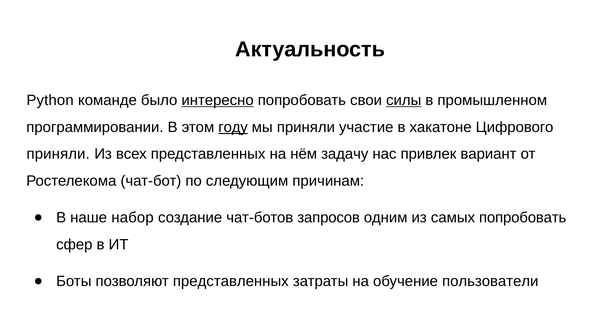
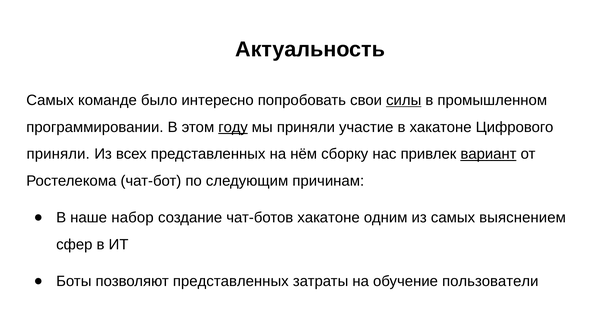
Python at (50, 100): Python -> Самых
интересно underline: present -> none
задачу: задачу -> сборку
вариант underline: none -> present
чат-ботов запросов: запросов -> хакатоне
самых попробовать: попробовать -> выяснением
